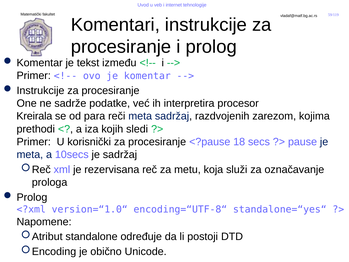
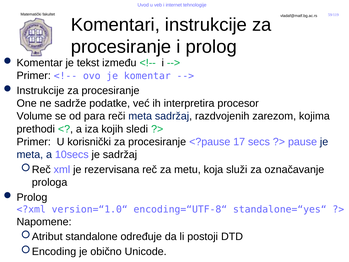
Kreirala: Kreirala -> Volume
18: 18 -> 17
